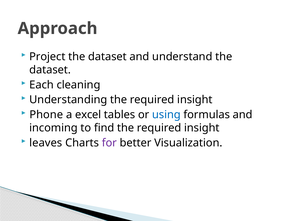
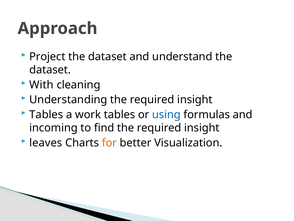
Each: Each -> With
Phone at (46, 114): Phone -> Tables
excel: excel -> work
for colour: purple -> orange
